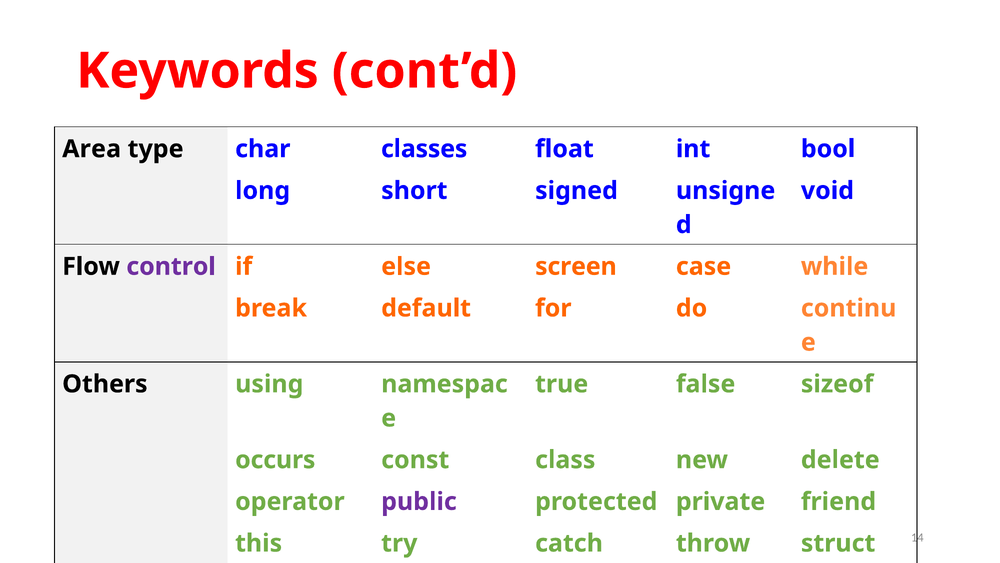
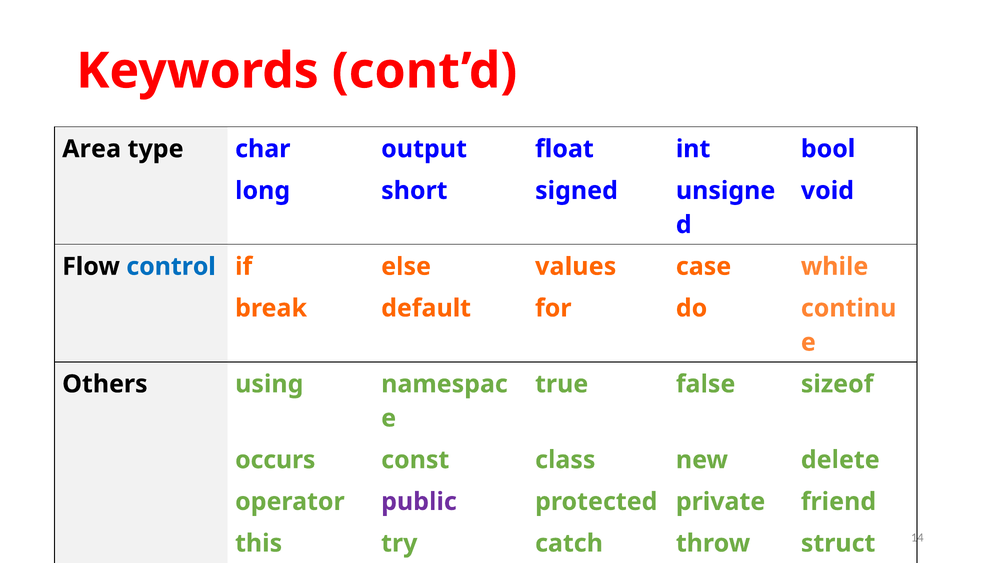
classes: classes -> output
control colour: purple -> blue
screen: screen -> values
